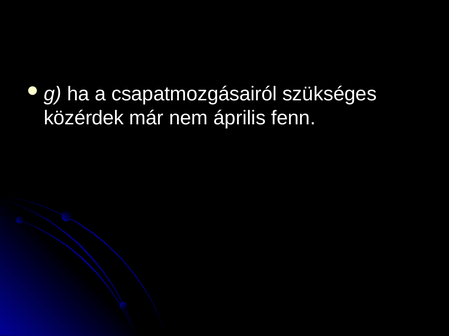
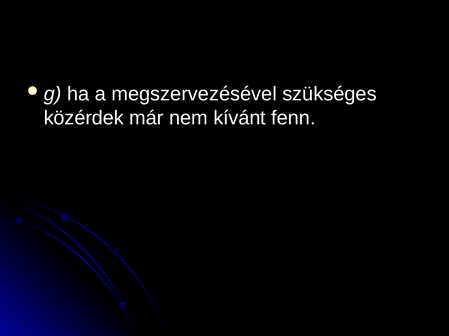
csapatmozgásairól: csapatmozgásairól -> megszervezésével
április: április -> kívánt
